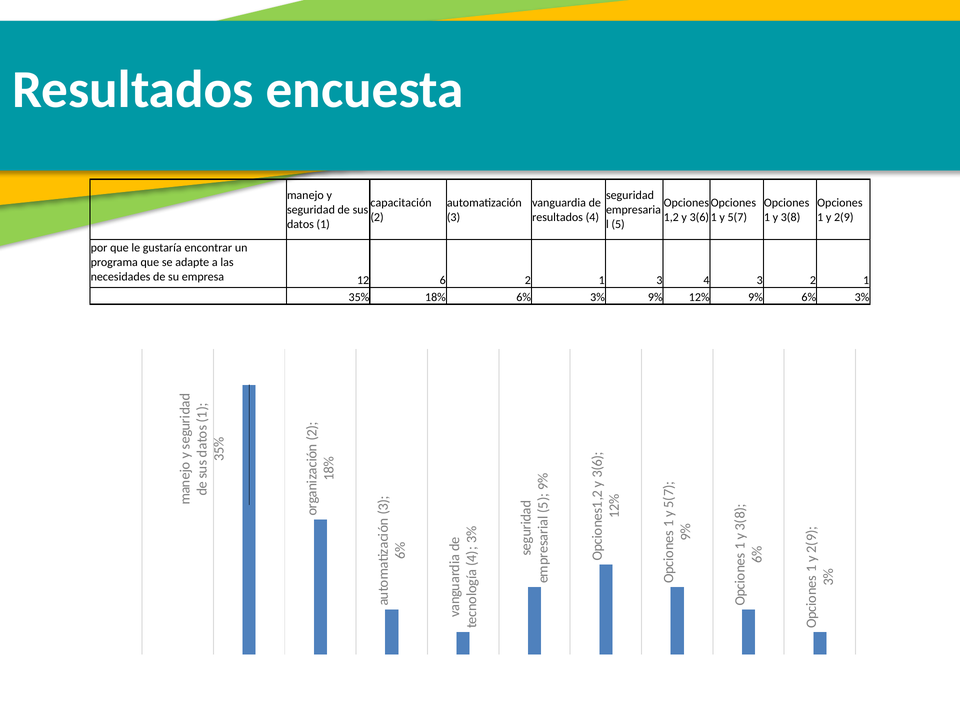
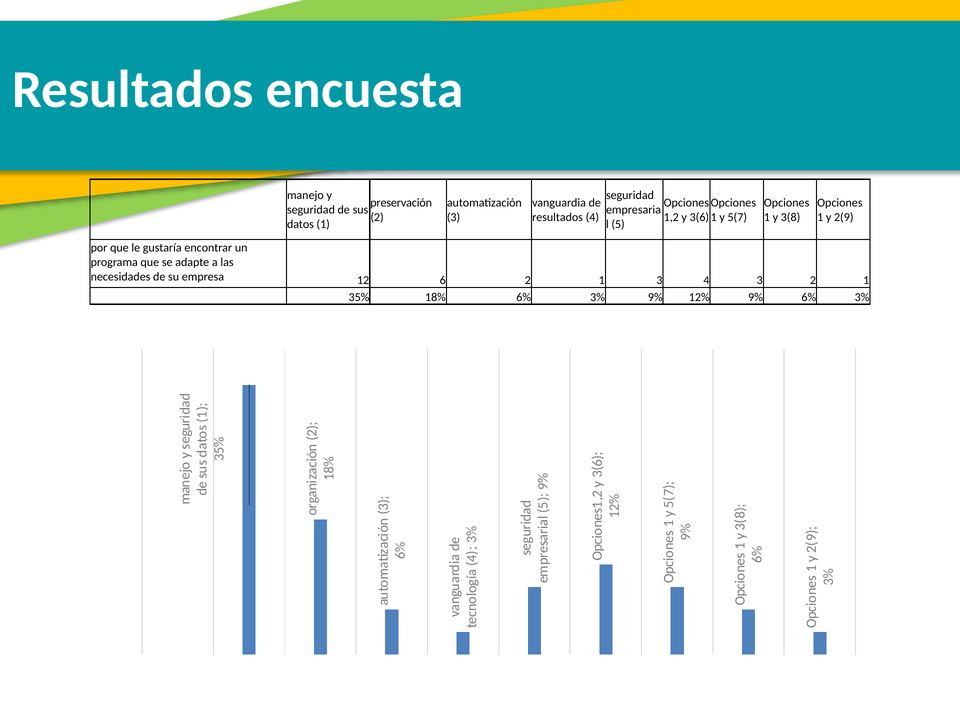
capacitación: capacitación -> preservación
